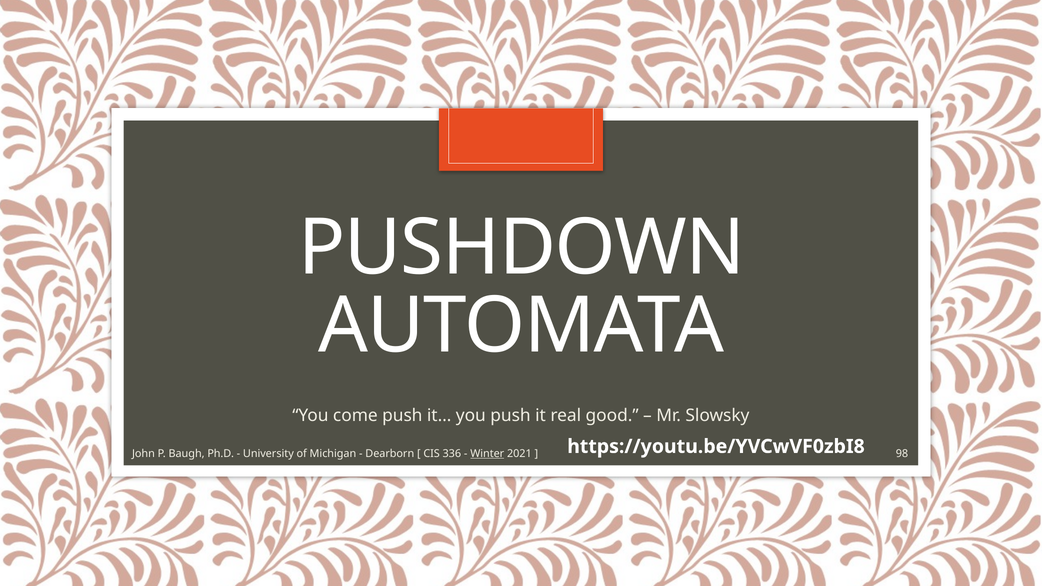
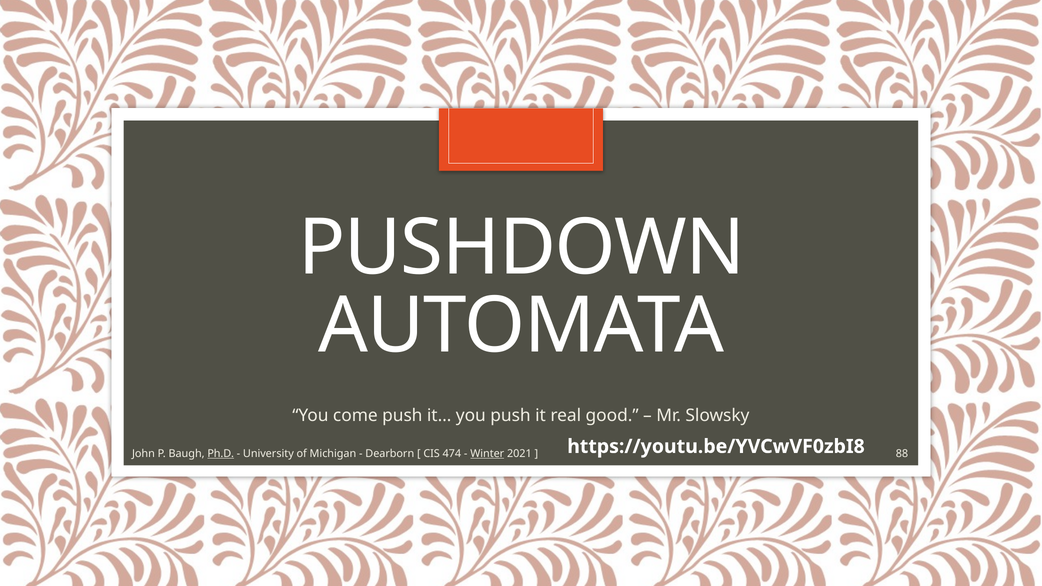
Ph.D underline: none -> present
336: 336 -> 474
98: 98 -> 88
